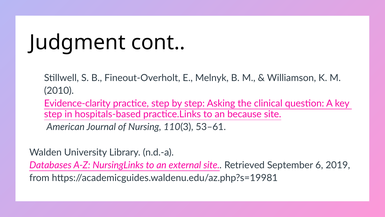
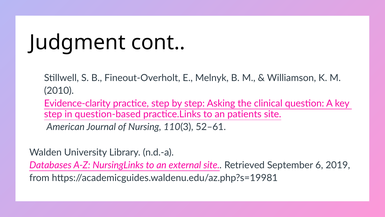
hospitals-based: hospitals-based -> question-based
because: because -> patients
53–61: 53–61 -> 52–61
